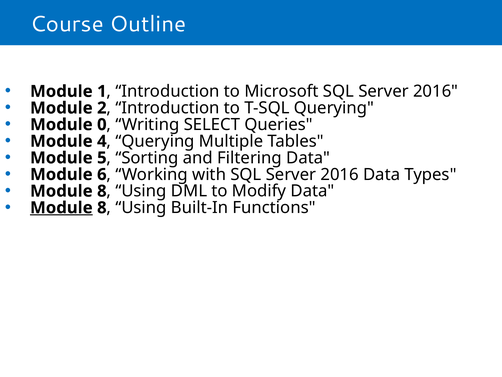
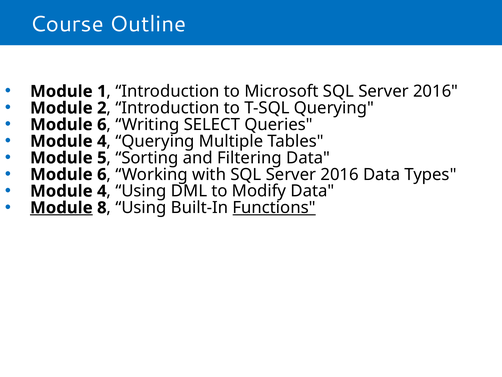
0 at (102, 124): 0 -> 6
8 at (102, 191): 8 -> 4
Functions underline: none -> present
